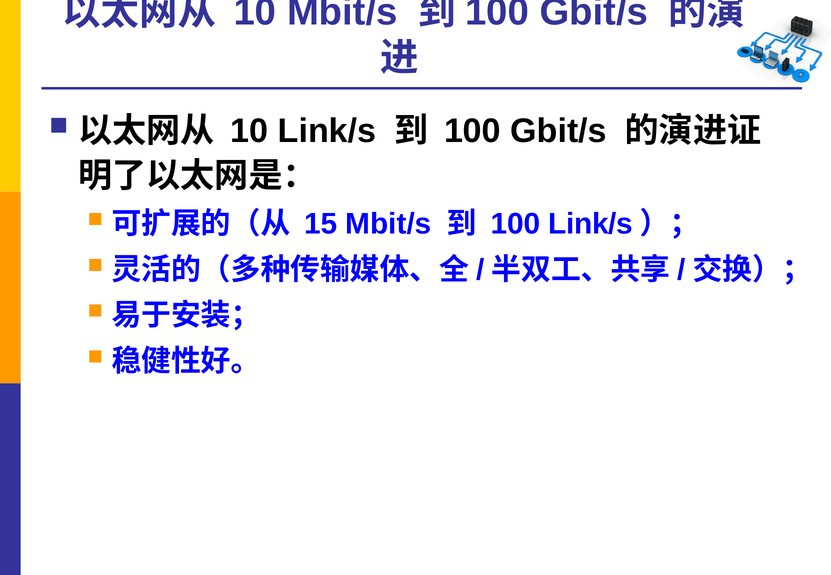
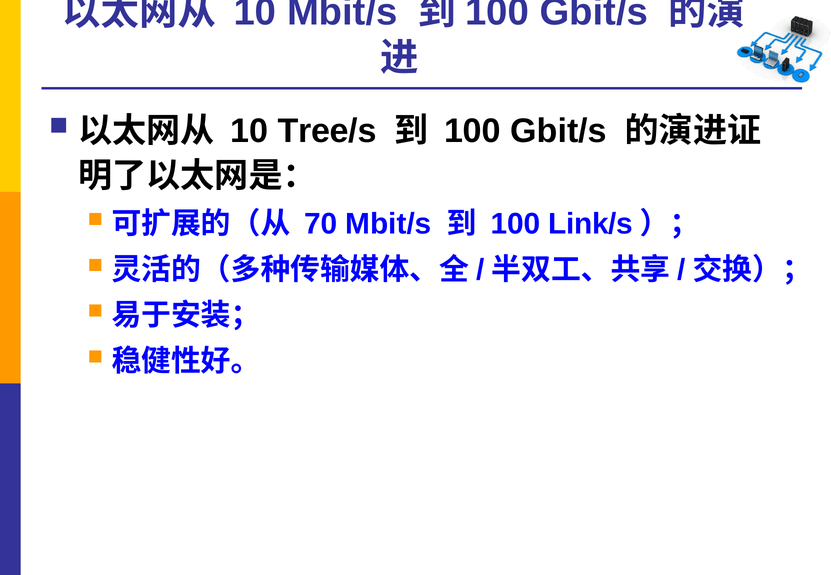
10 Link/s: Link/s -> Tree/s
15: 15 -> 70
